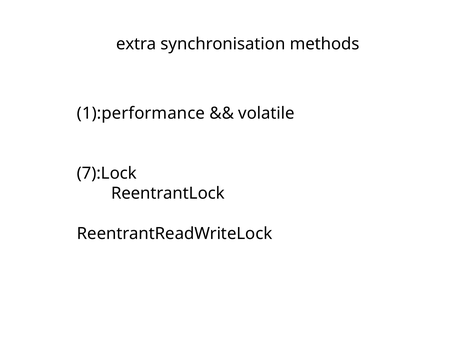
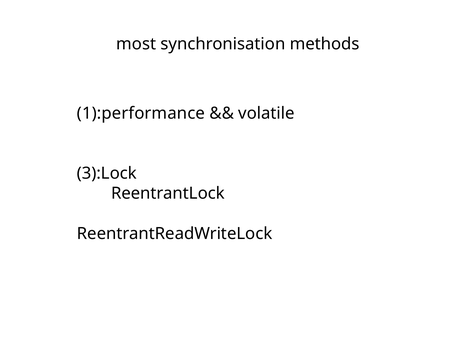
extra: extra -> most
7):Lock: 7):Lock -> 3):Lock
